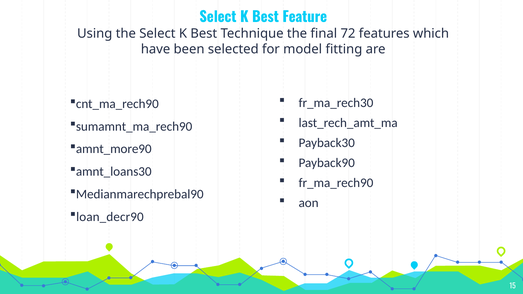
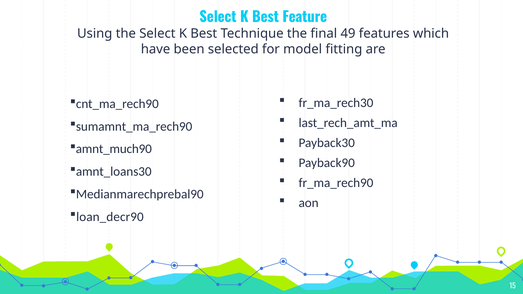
72: 72 -> 49
amnt_more90: amnt_more90 -> amnt_much90
